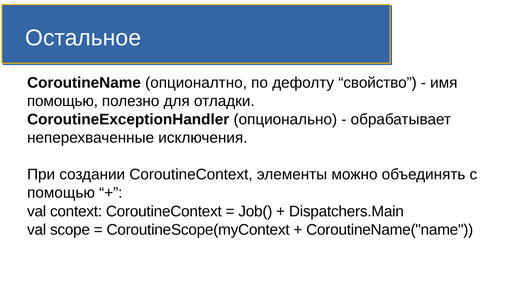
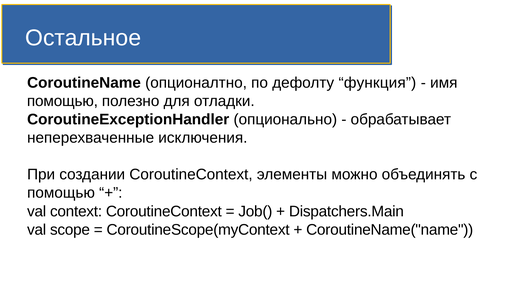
свойство: свойство -> функция
